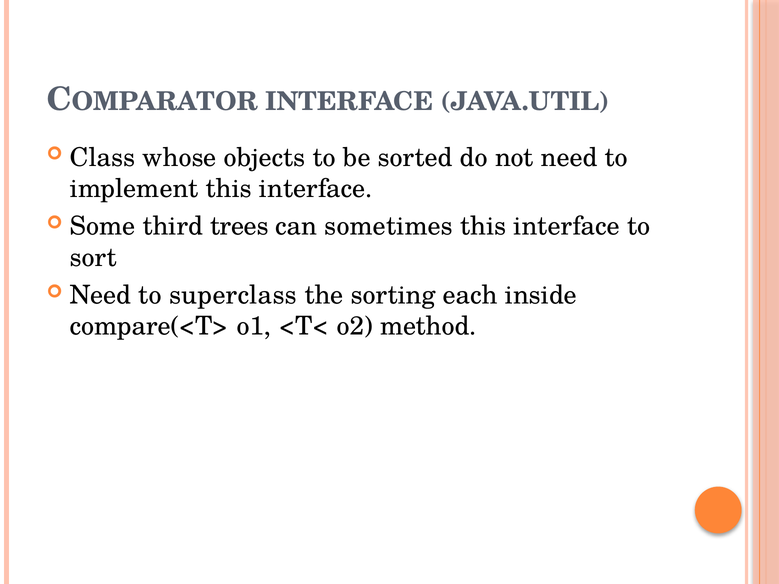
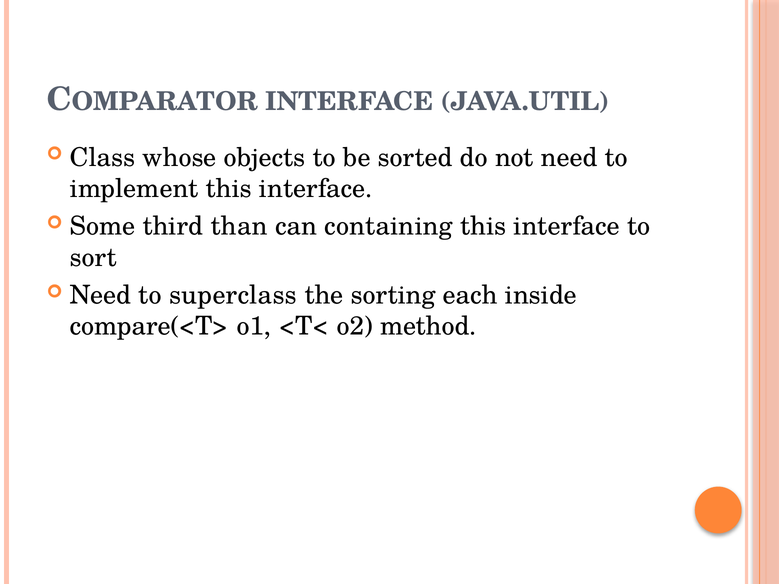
trees: trees -> than
sometimes: sometimes -> containing
